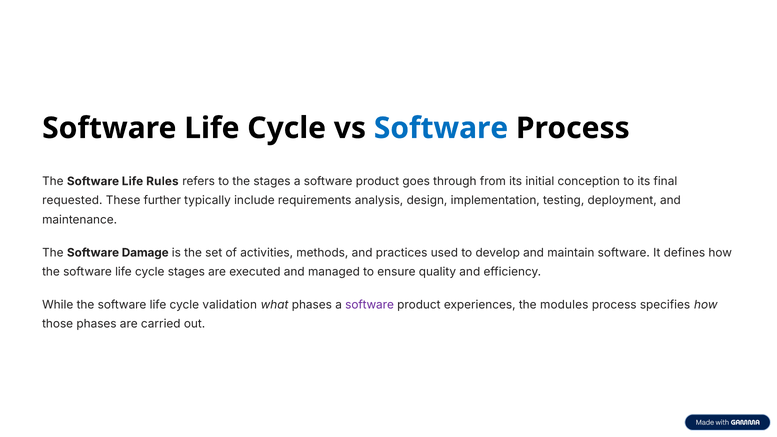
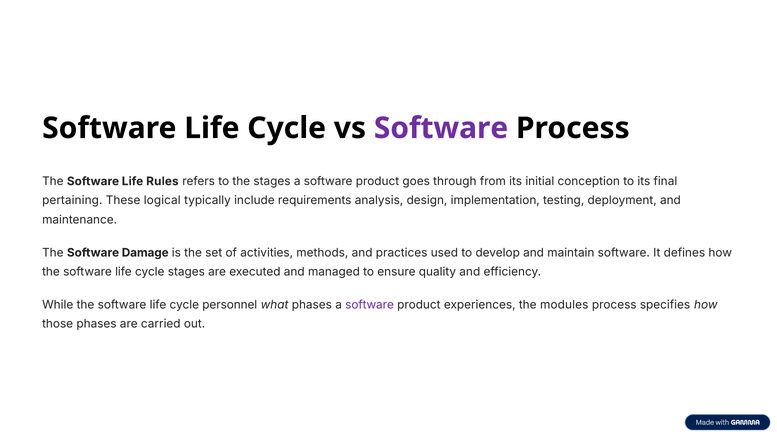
Software at (441, 128) colour: blue -> purple
requested: requested -> pertaining
further: further -> logical
validation: validation -> personnel
